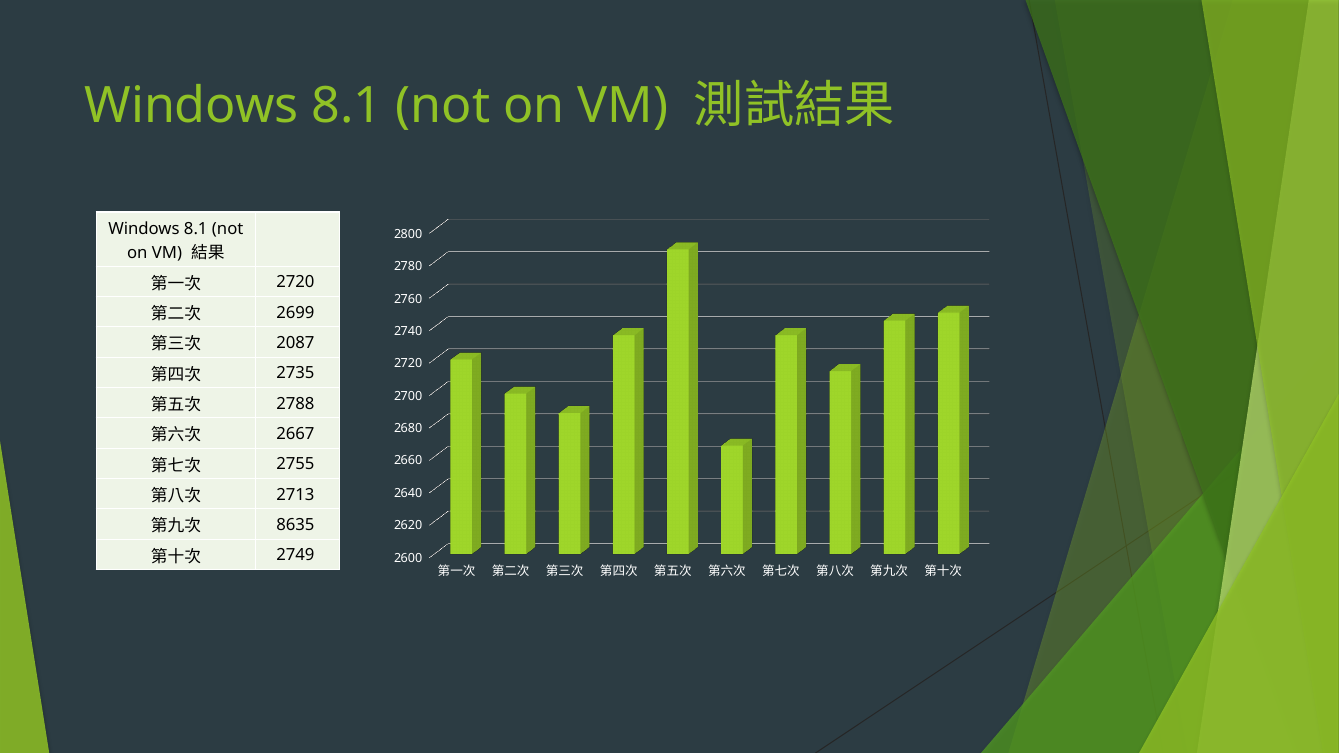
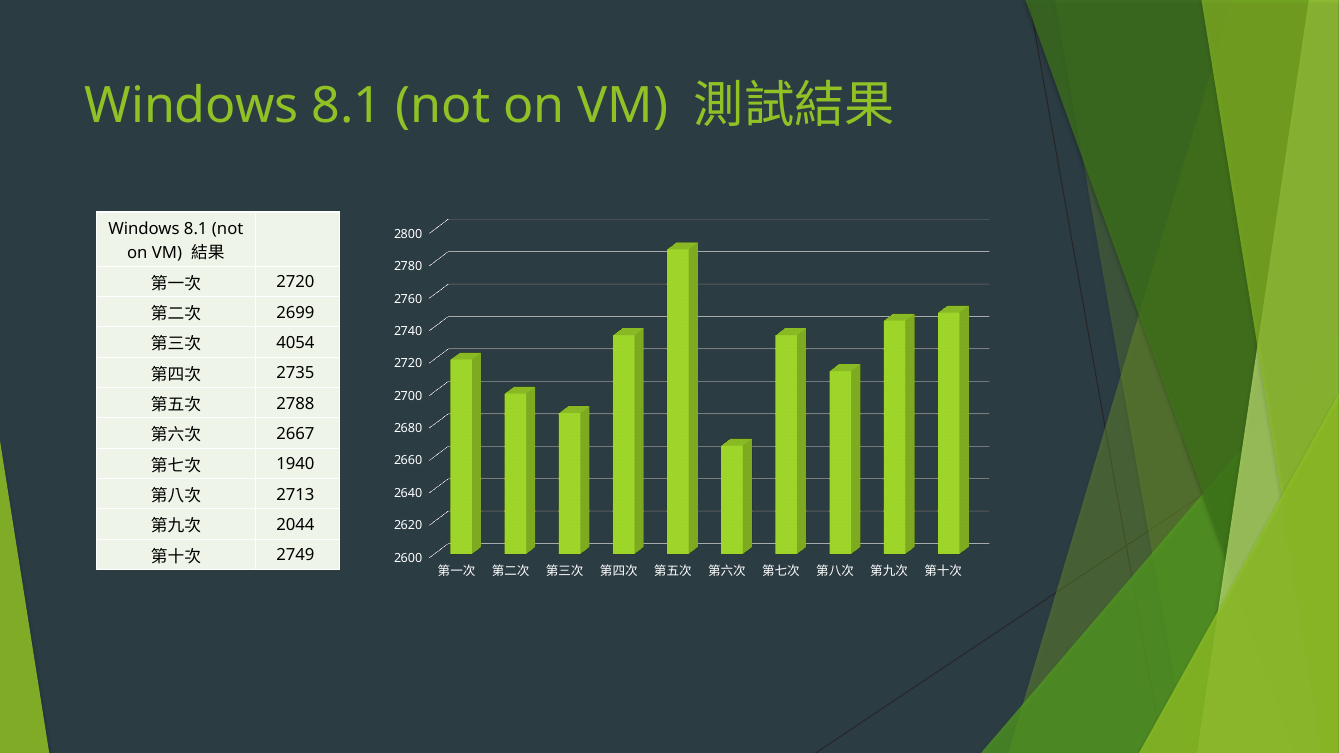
2087: 2087 -> 4054
2755: 2755 -> 1940
8635: 8635 -> 2044
